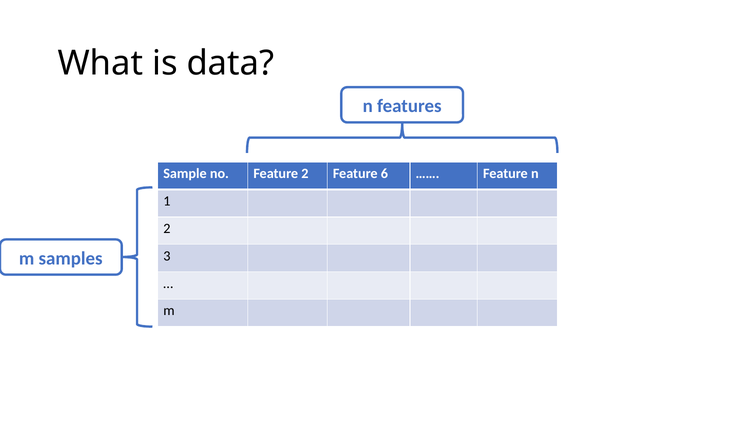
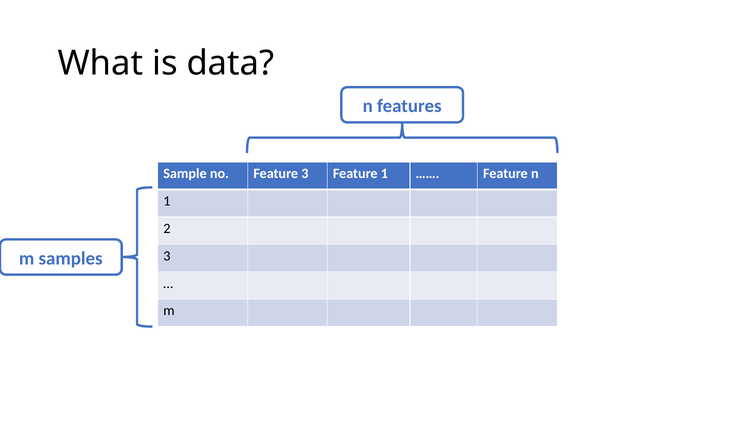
Feature 2: 2 -> 3
Feature 6: 6 -> 1
